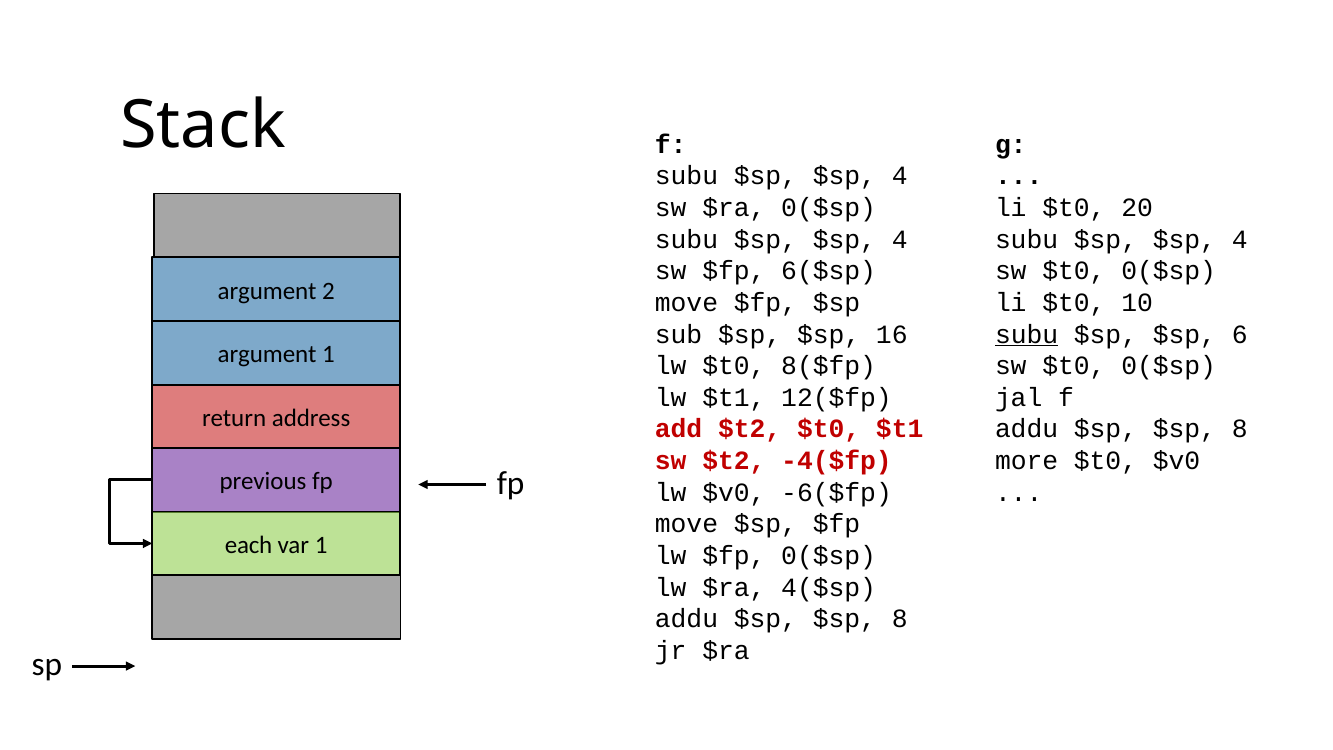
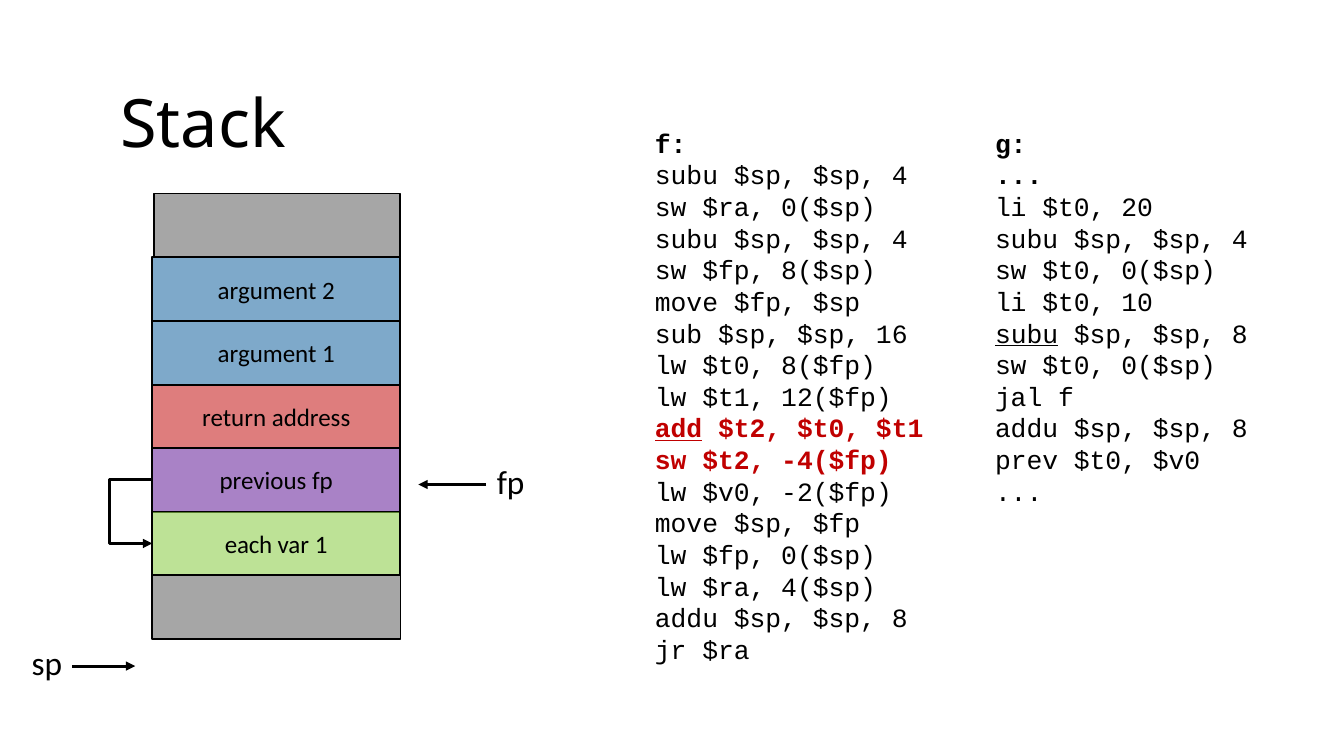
6($sp: 6($sp -> 8($sp
6 at (1240, 334): 6 -> 8
add underline: none -> present
more: more -> prev
-6($fp: -6($fp -> -2($fp
